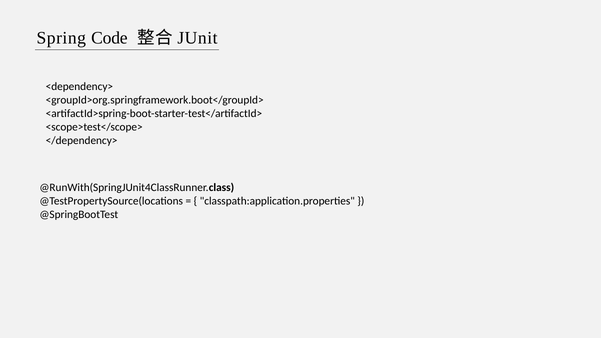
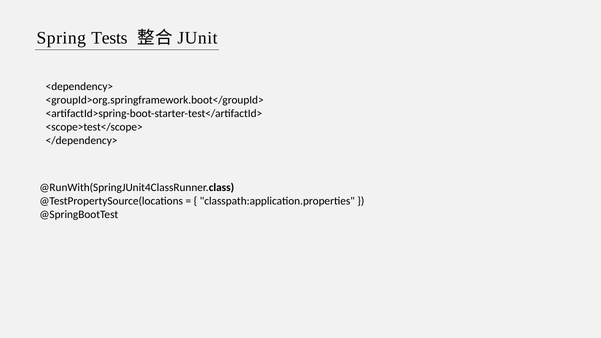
Code: Code -> Tests
